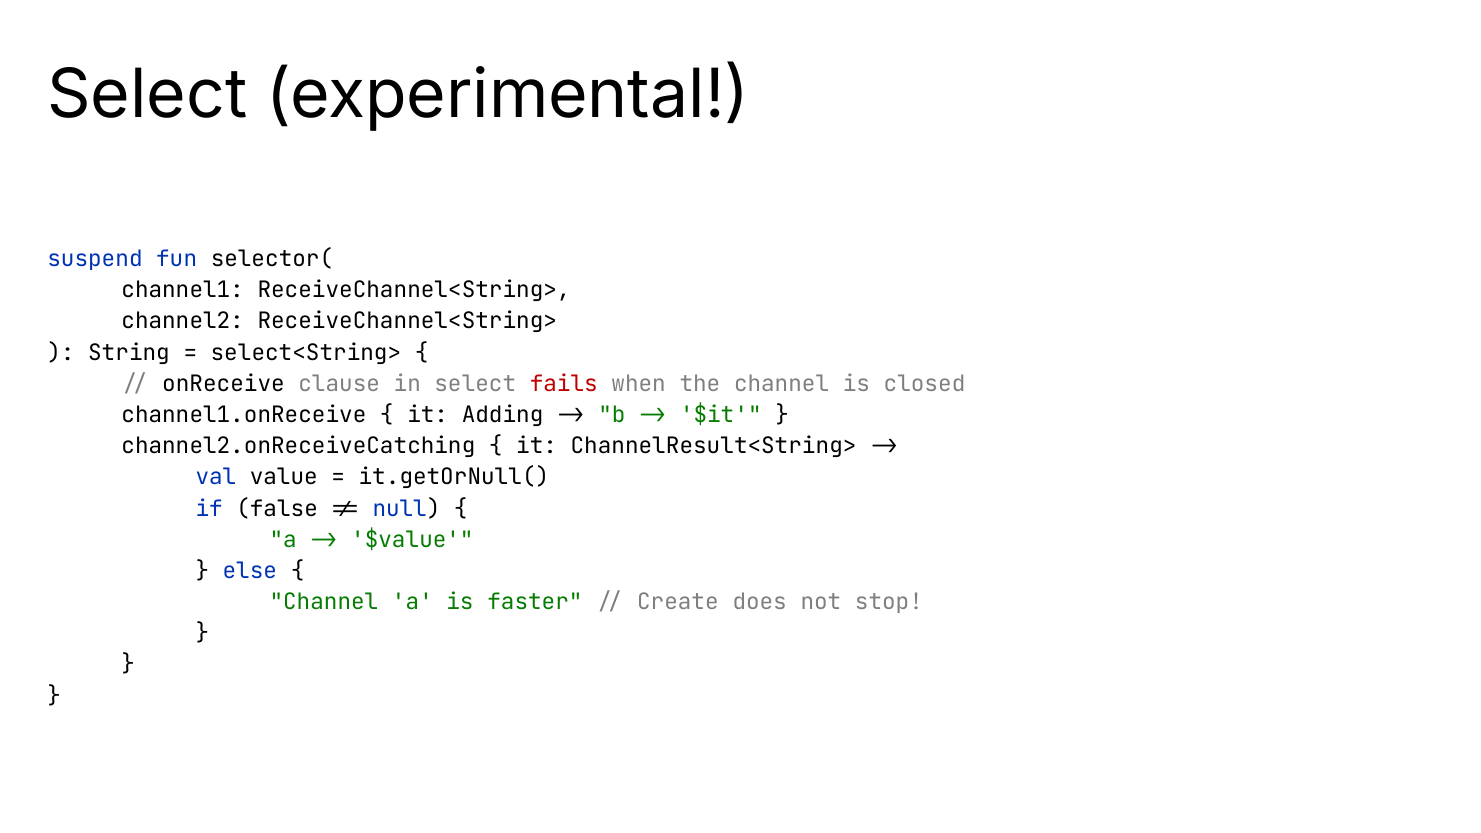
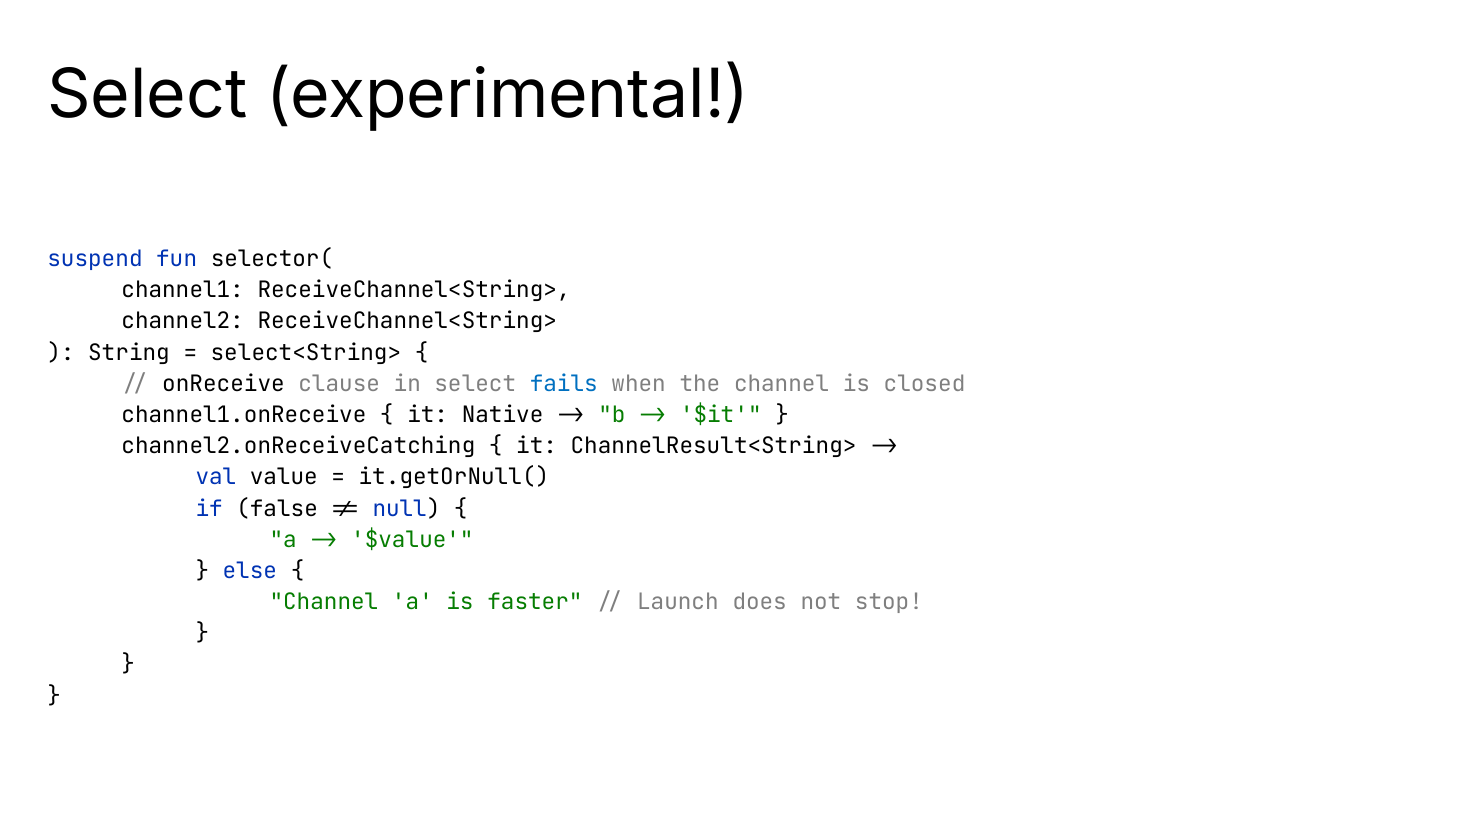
fails colour: red -> blue
Adding: Adding -> Native
Create: Create -> Launch
